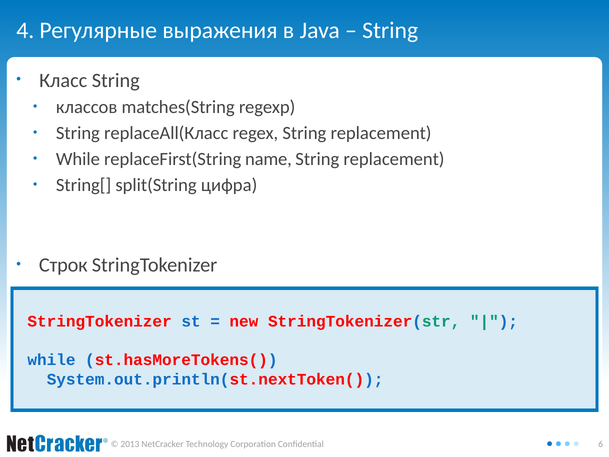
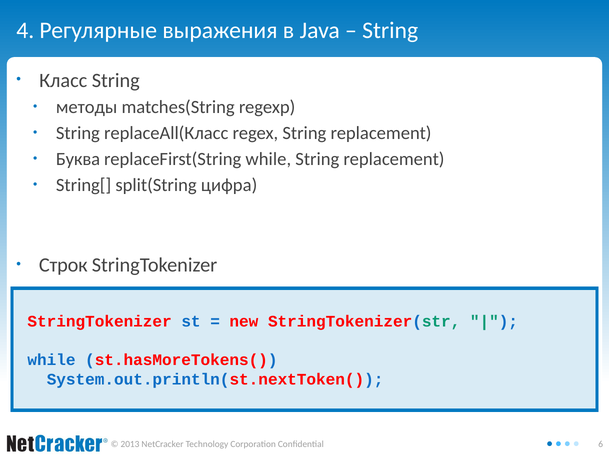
классов: классов -> методы
While at (78, 159): While -> Буква
replaceFirst(String name: name -> while
